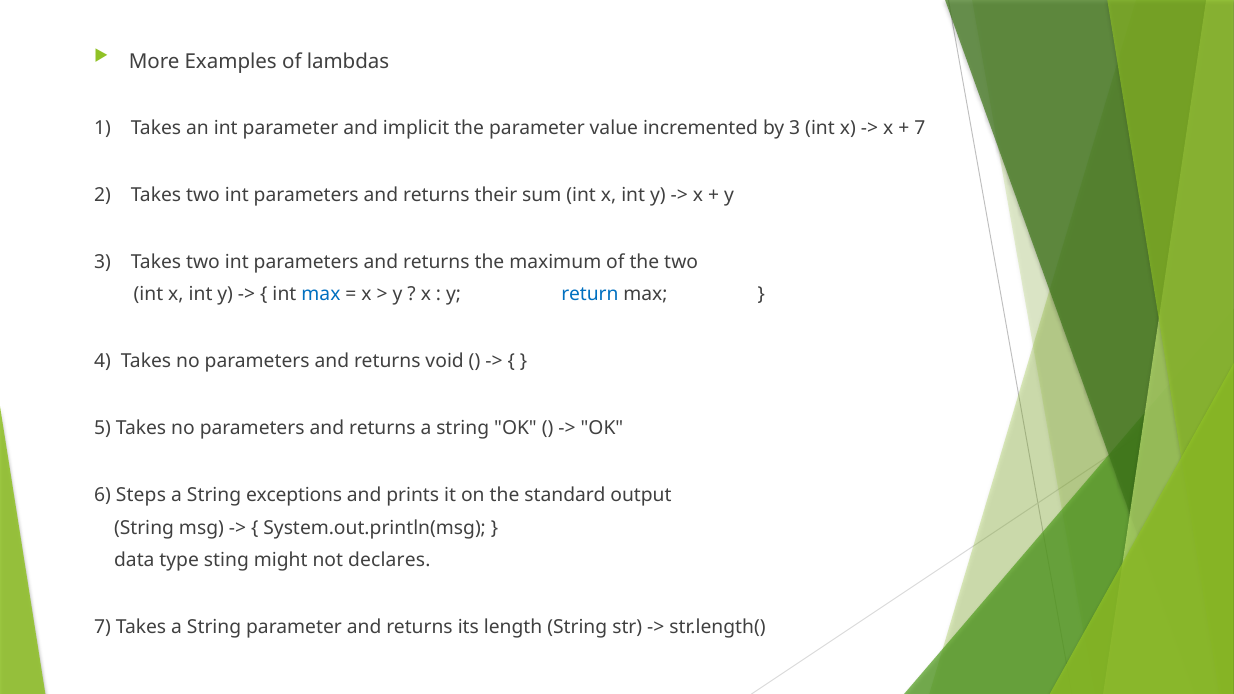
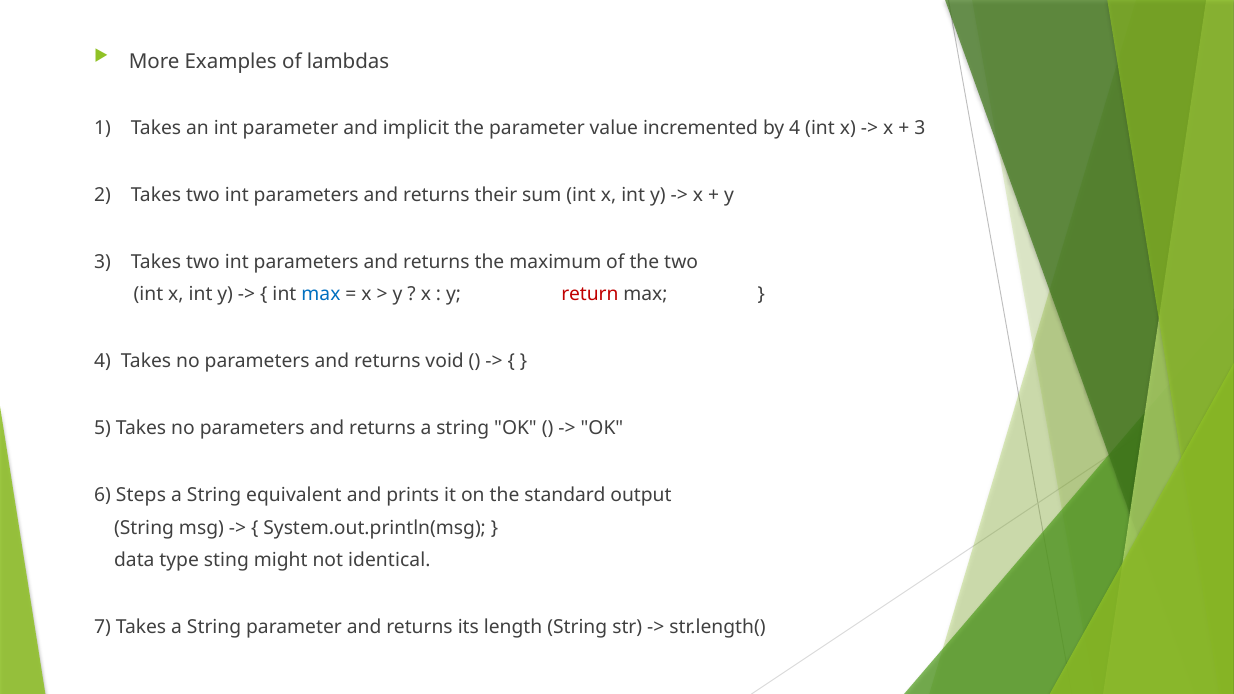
by 3: 3 -> 4
7 at (920, 128): 7 -> 3
return colour: blue -> red
exceptions: exceptions -> equivalent
declares: declares -> identical
